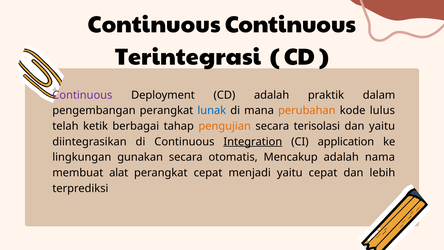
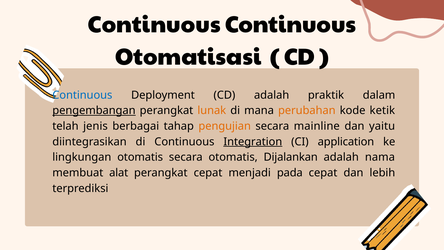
Terintegrasi: Terintegrasi -> Otomatisasi
Continuous at (82, 95) colour: purple -> blue
pengembangan underline: none -> present
lunak colour: blue -> orange
lulus: lulus -> ketik
ketik: ketik -> jenis
terisolasi: terisolasi -> mainline
lingkungan gunakan: gunakan -> otomatis
Mencakup: Mencakup -> Dijalankan
menjadi yaitu: yaitu -> pada
